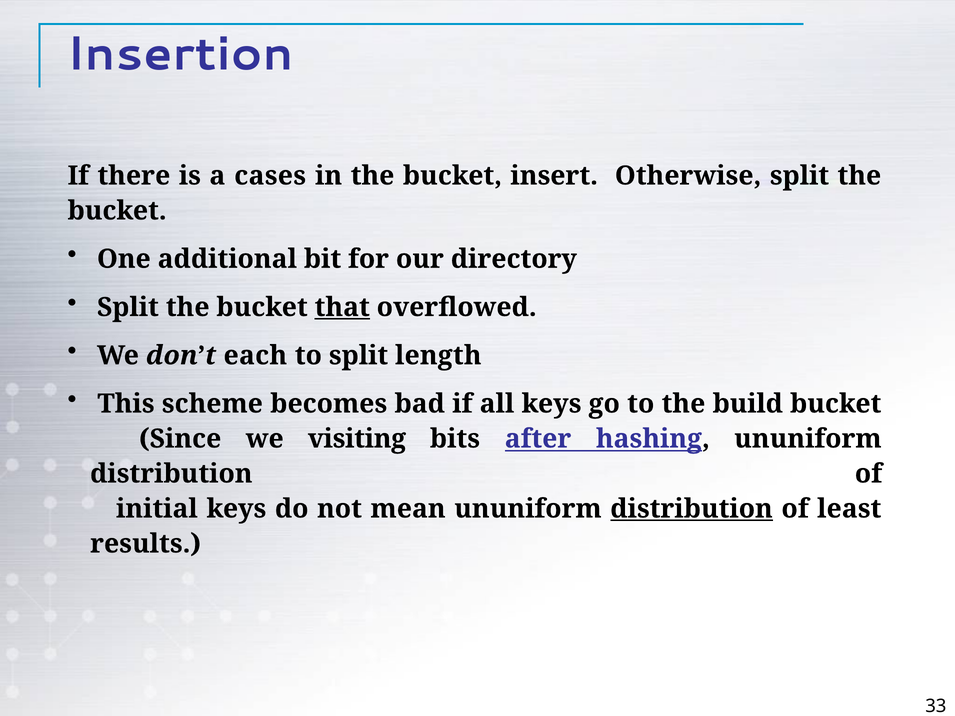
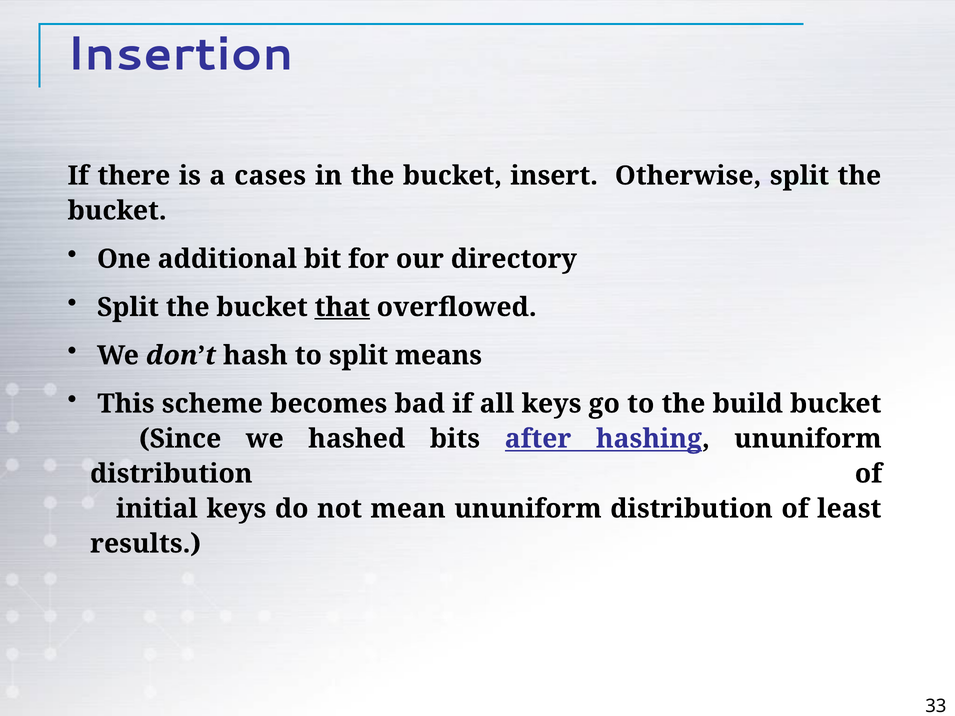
each: each -> hash
length: length -> means
visiting: visiting -> hashed
distribution at (692, 509) underline: present -> none
